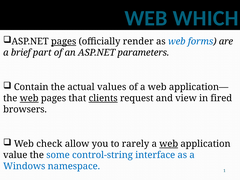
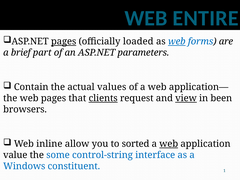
WHICH: WHICH -> ENTIRE
render: render -> loaded
web at (177, 41) underline: none -> present
web at (29, 98) underline: present -> none
view underline: none -> present
fired: fired -> been
check: check -> inline
rarely: rarely -> sorted
namespace: namespace -> constituent
